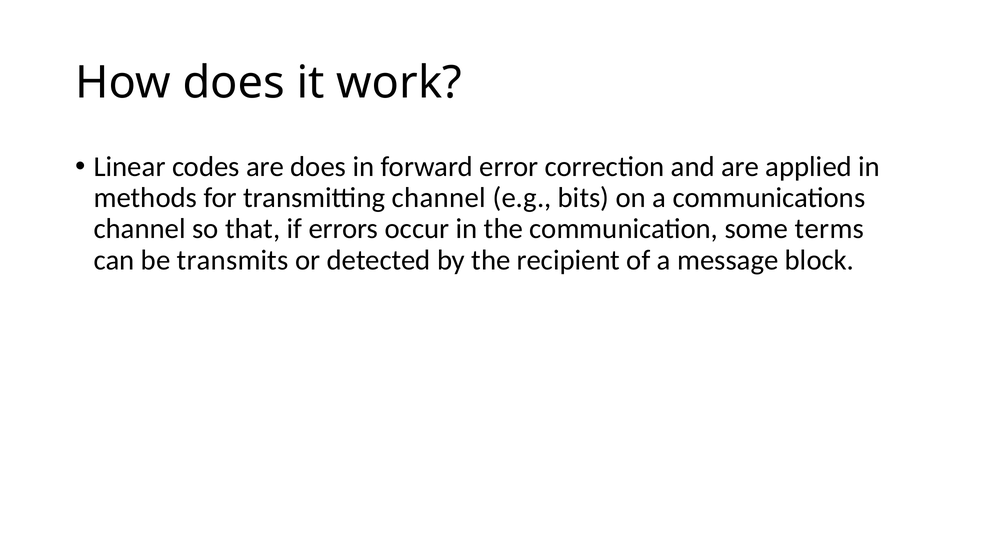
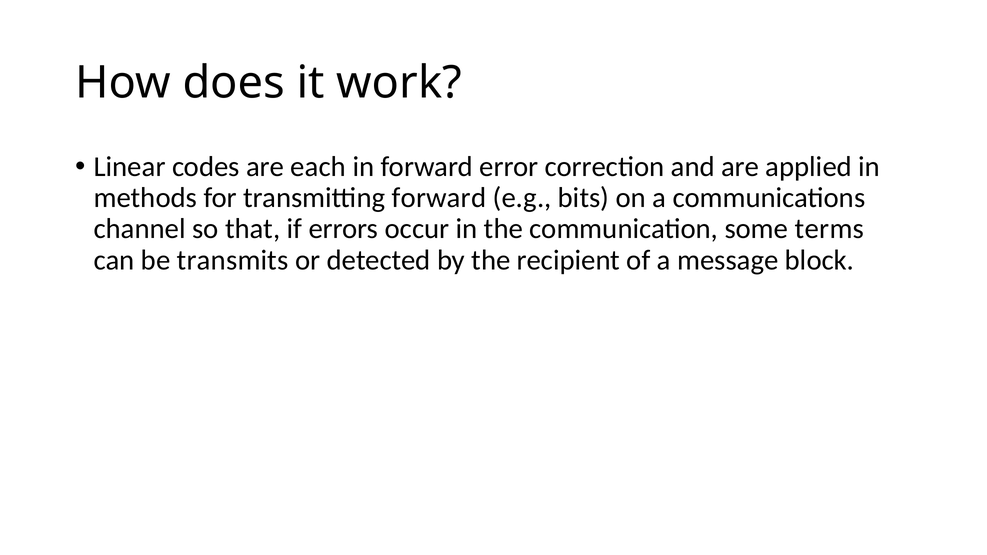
are does: does -> each
transmitting channel: channel -> forward
